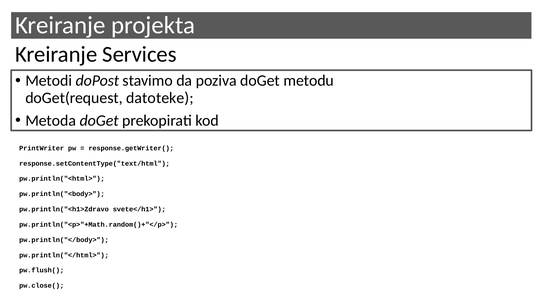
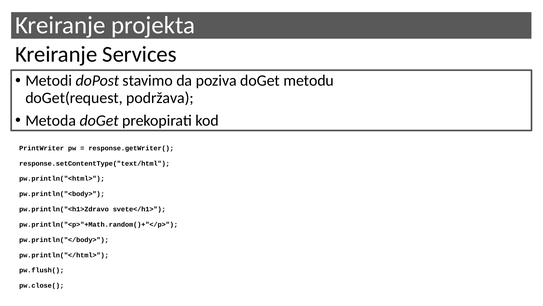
datoteke: datoteke -> podržava
